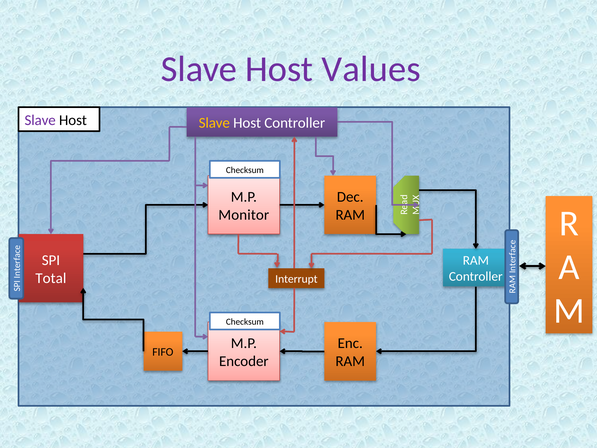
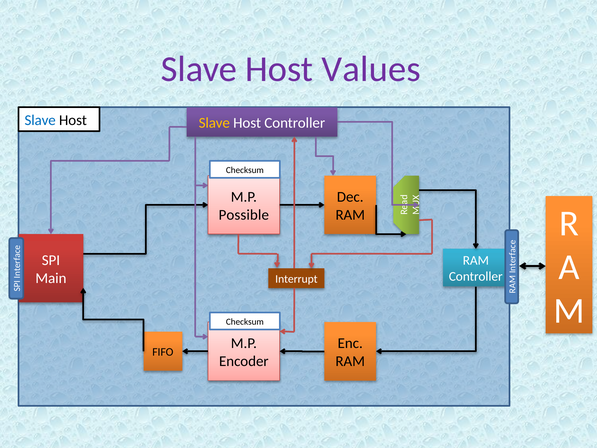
Slave at (40, 120) colour: purple -> blue
Monitor: Monitor -> Possible
Total: Total -> Main
